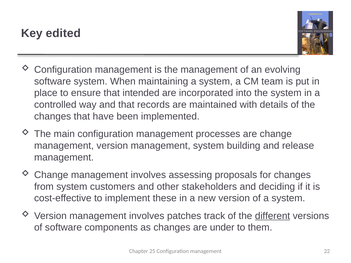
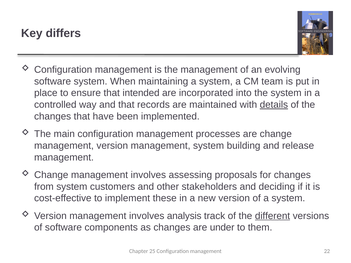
edited: edited -> differs
details underline: none -> present
patches: patches -> analysis
